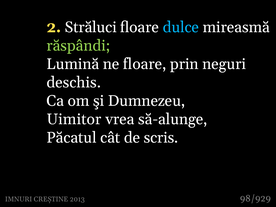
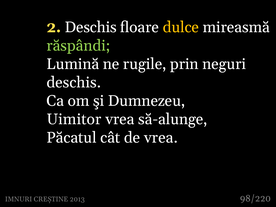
2 Străluci: Străluci -> Deschis
dulce colour: light blue -> yellow
ne floare: floare -> rugile
de scris: scris -> vrea
98/929: 98/929 -> 98/220
